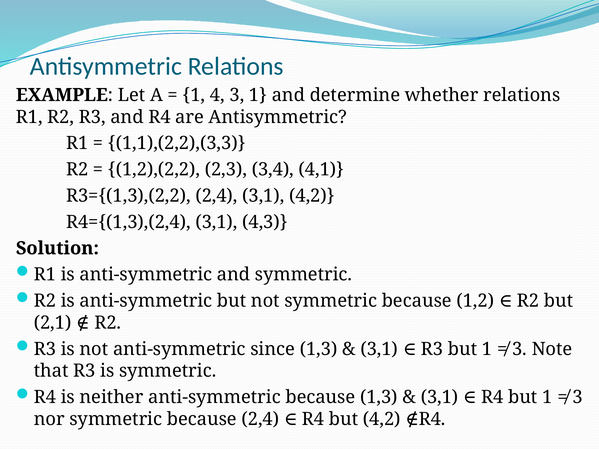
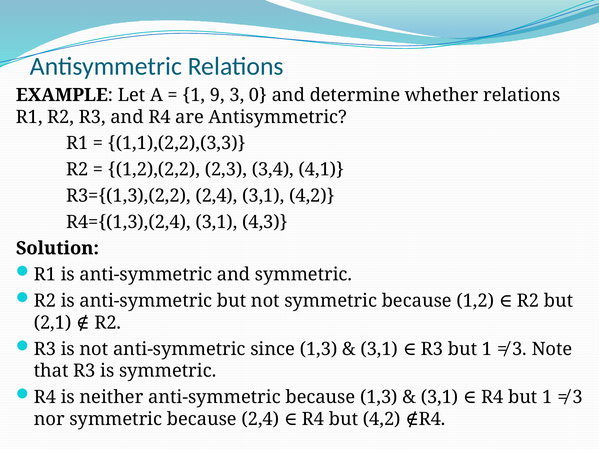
4: 4 -> 9
3 1: 1 -> 0
